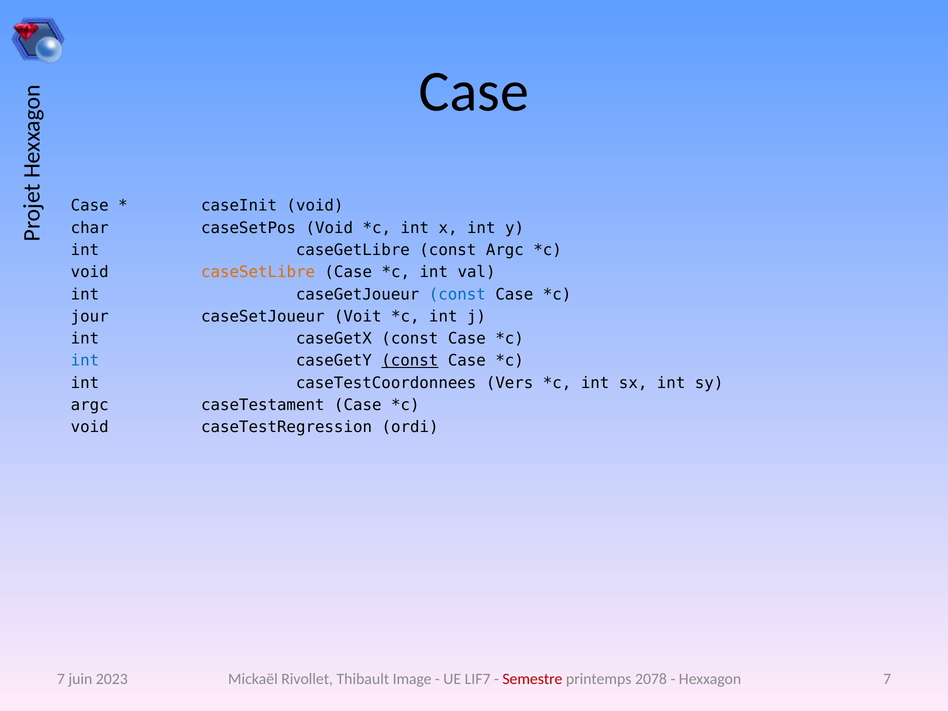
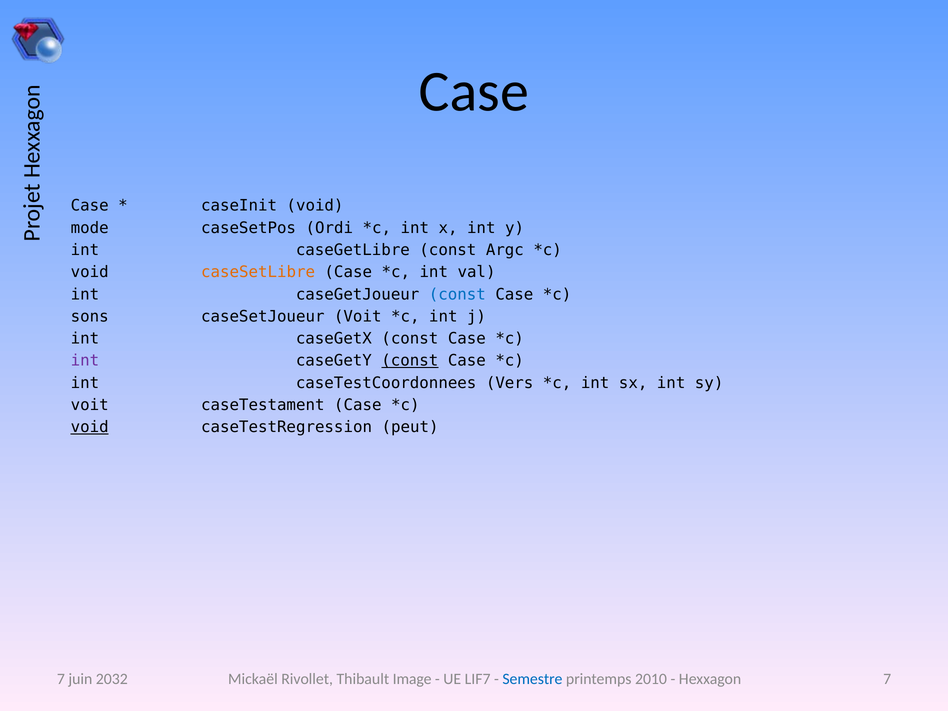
char: char -> mode
caseSetPos Void: Void -> Ordi
jour: jour -> sons
int at (85, 361) colour: blue -> purple
argc at (90, 405): argc -> voit
void at (90, 427) underline: none -> present
ordi: ordi -> peut
Semestre colour: red -> blue
2078: 2078 -> 2010
2023: 2023 -> 2032
